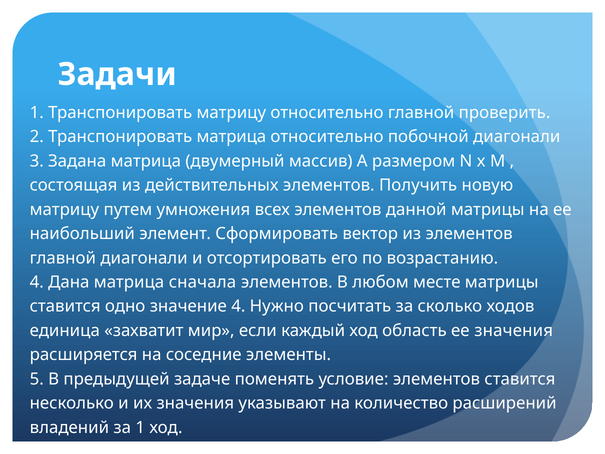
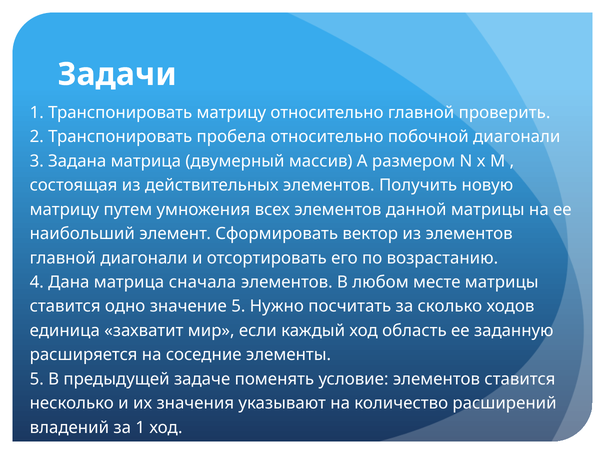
Транспонировать матрица: матрица -> пробела
значение 4: 4 -> 5
ее значения: значения -> заданную
